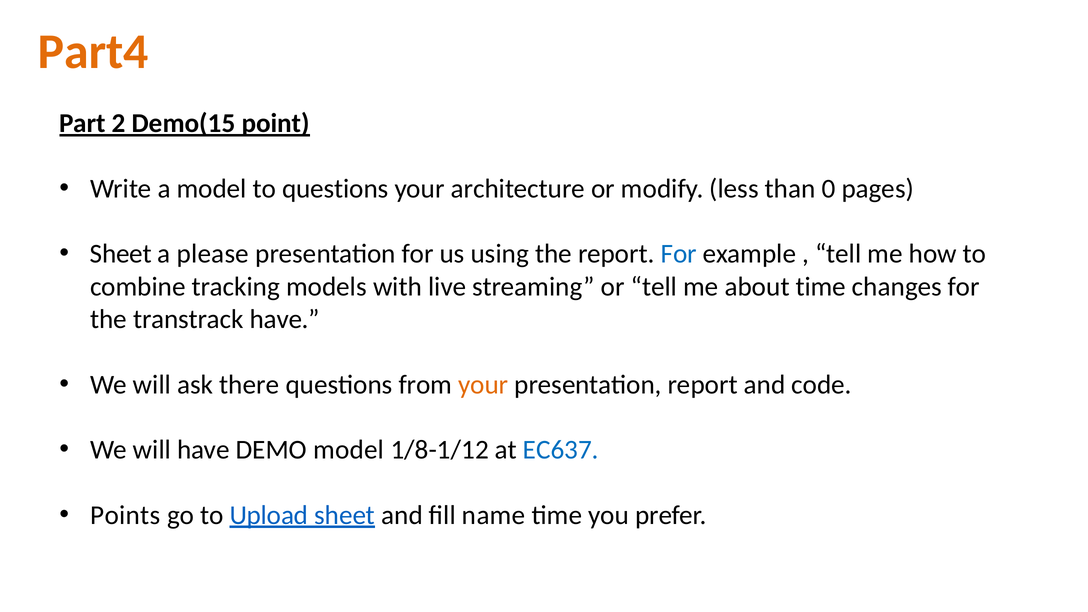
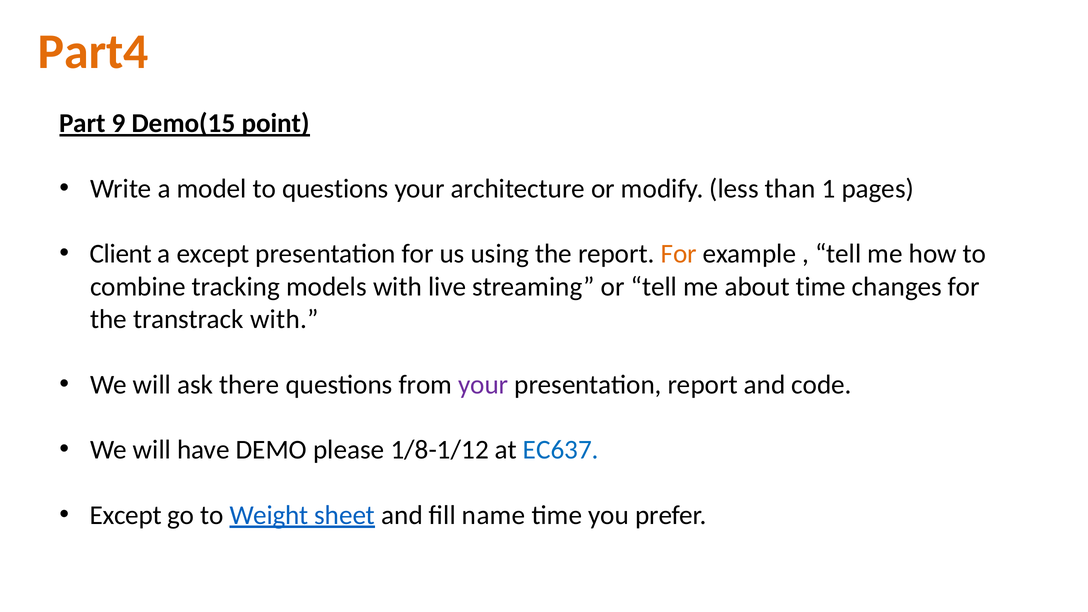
2: 2 -> 9
0: 0 -> 1
Sheet at (121, 254): Sheet -> Client
a please: please -> except
For at (679, 254) colour: blue -> orange
transtrack have: have -> with
your at (483, 385) colour: orange -> purple
DEMO model: model -> please
Points at (125, 515): Points -> Except
Upload: Upload -> Weight
